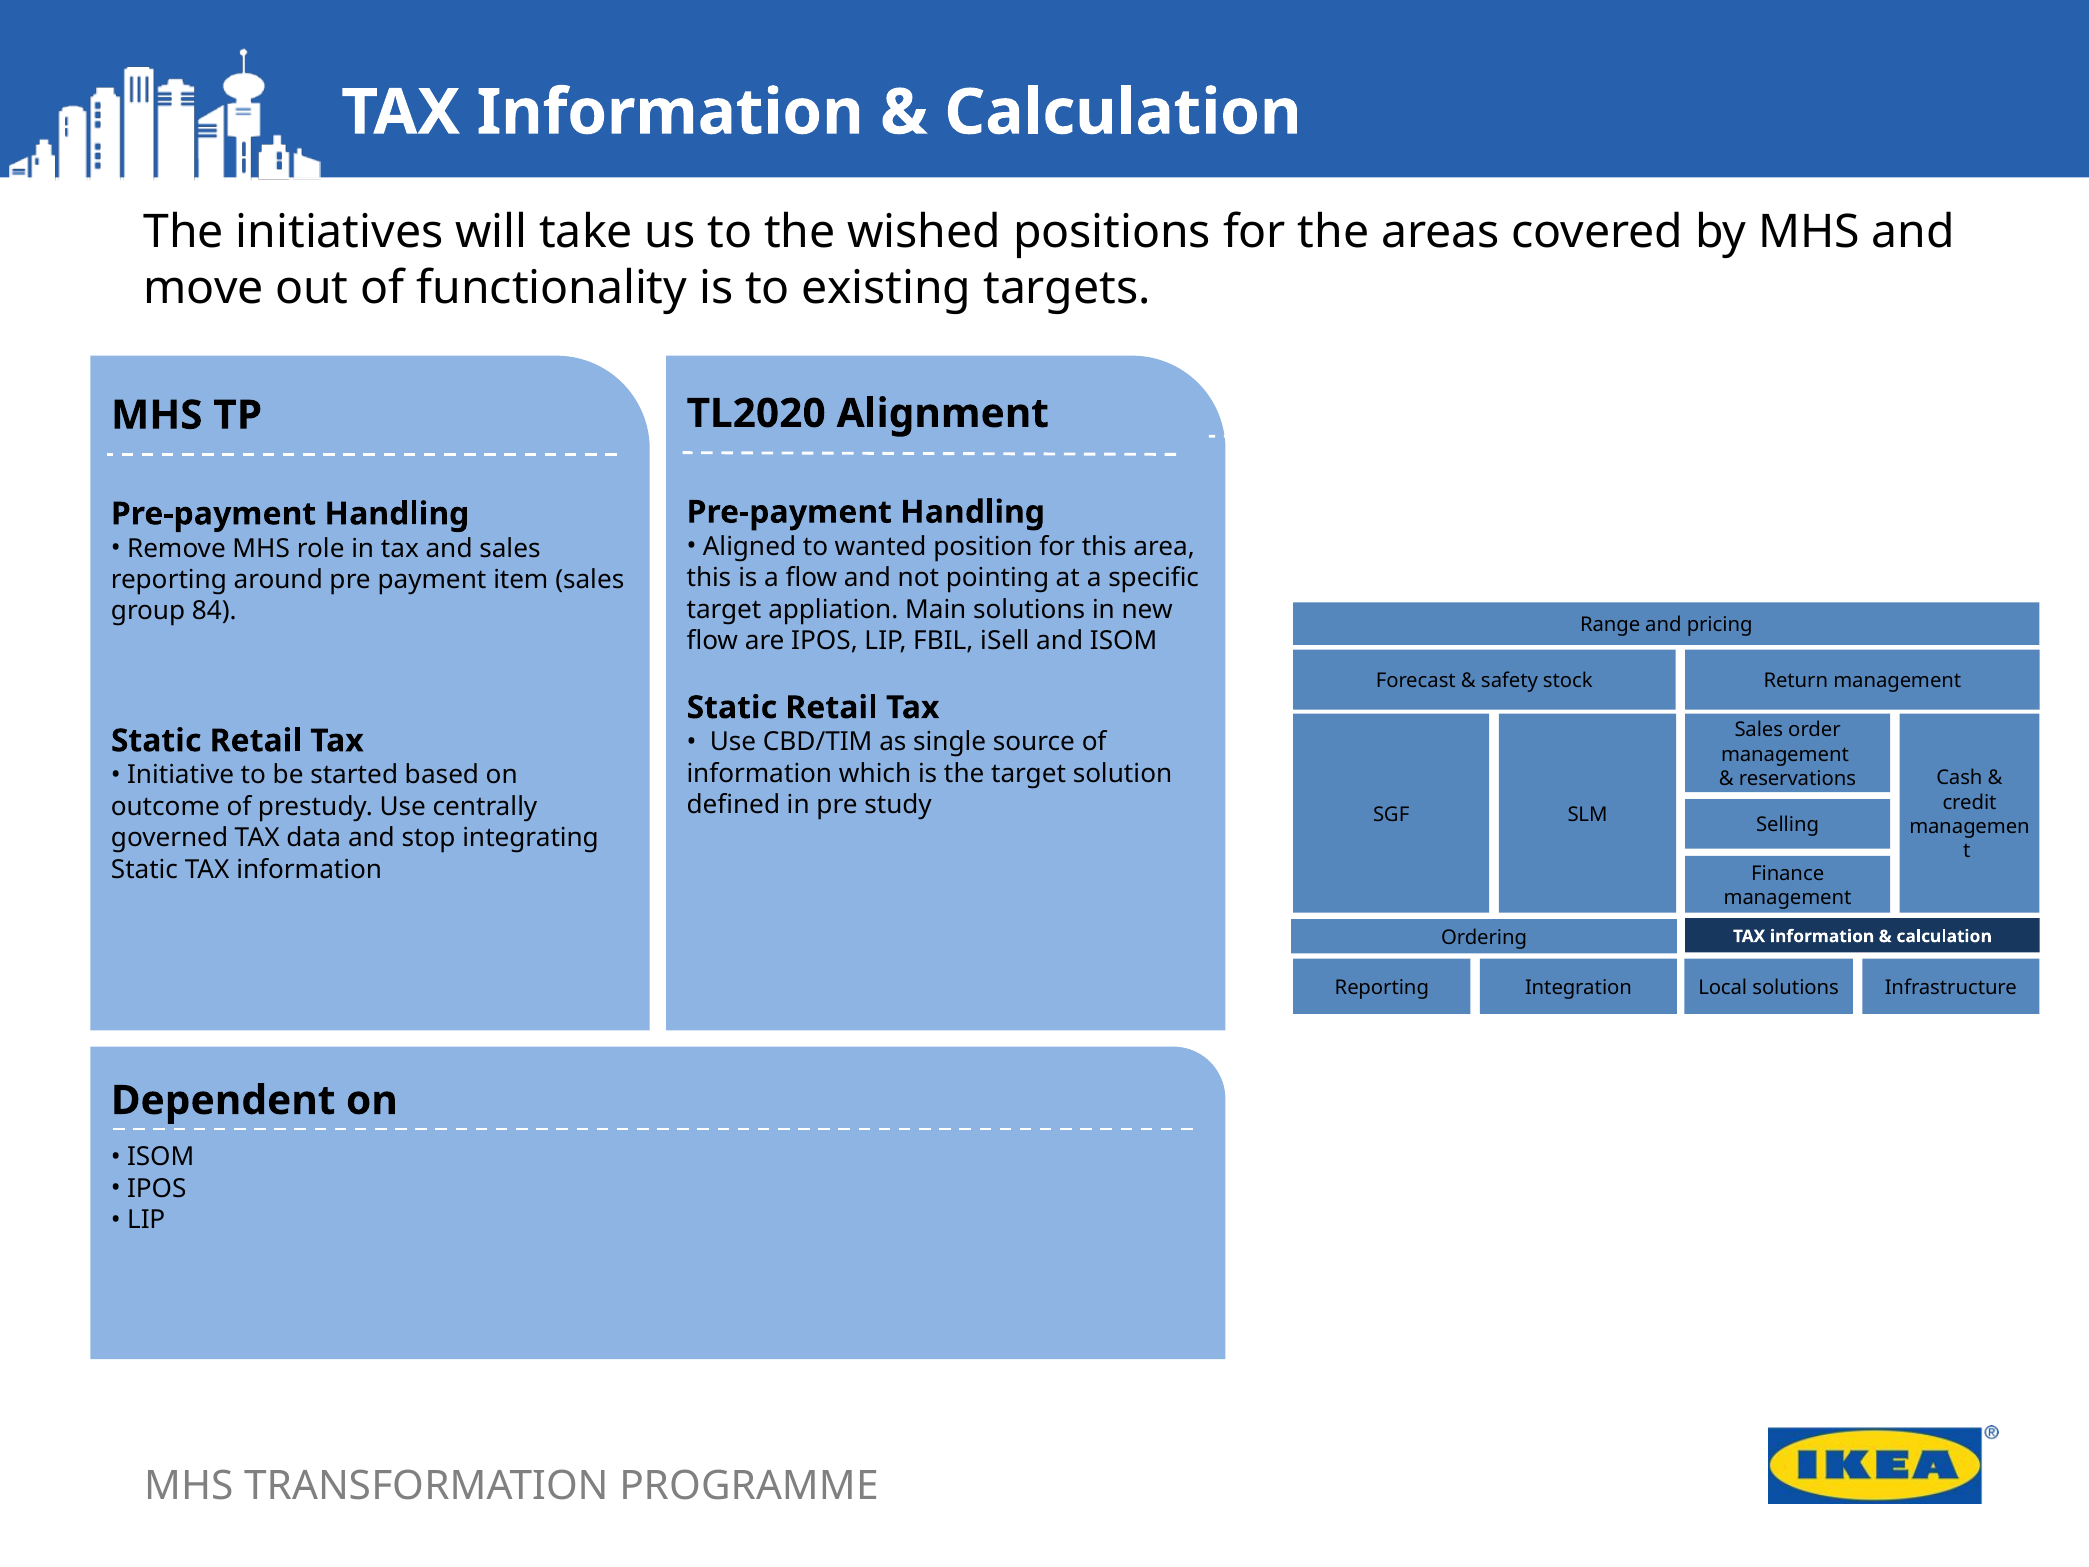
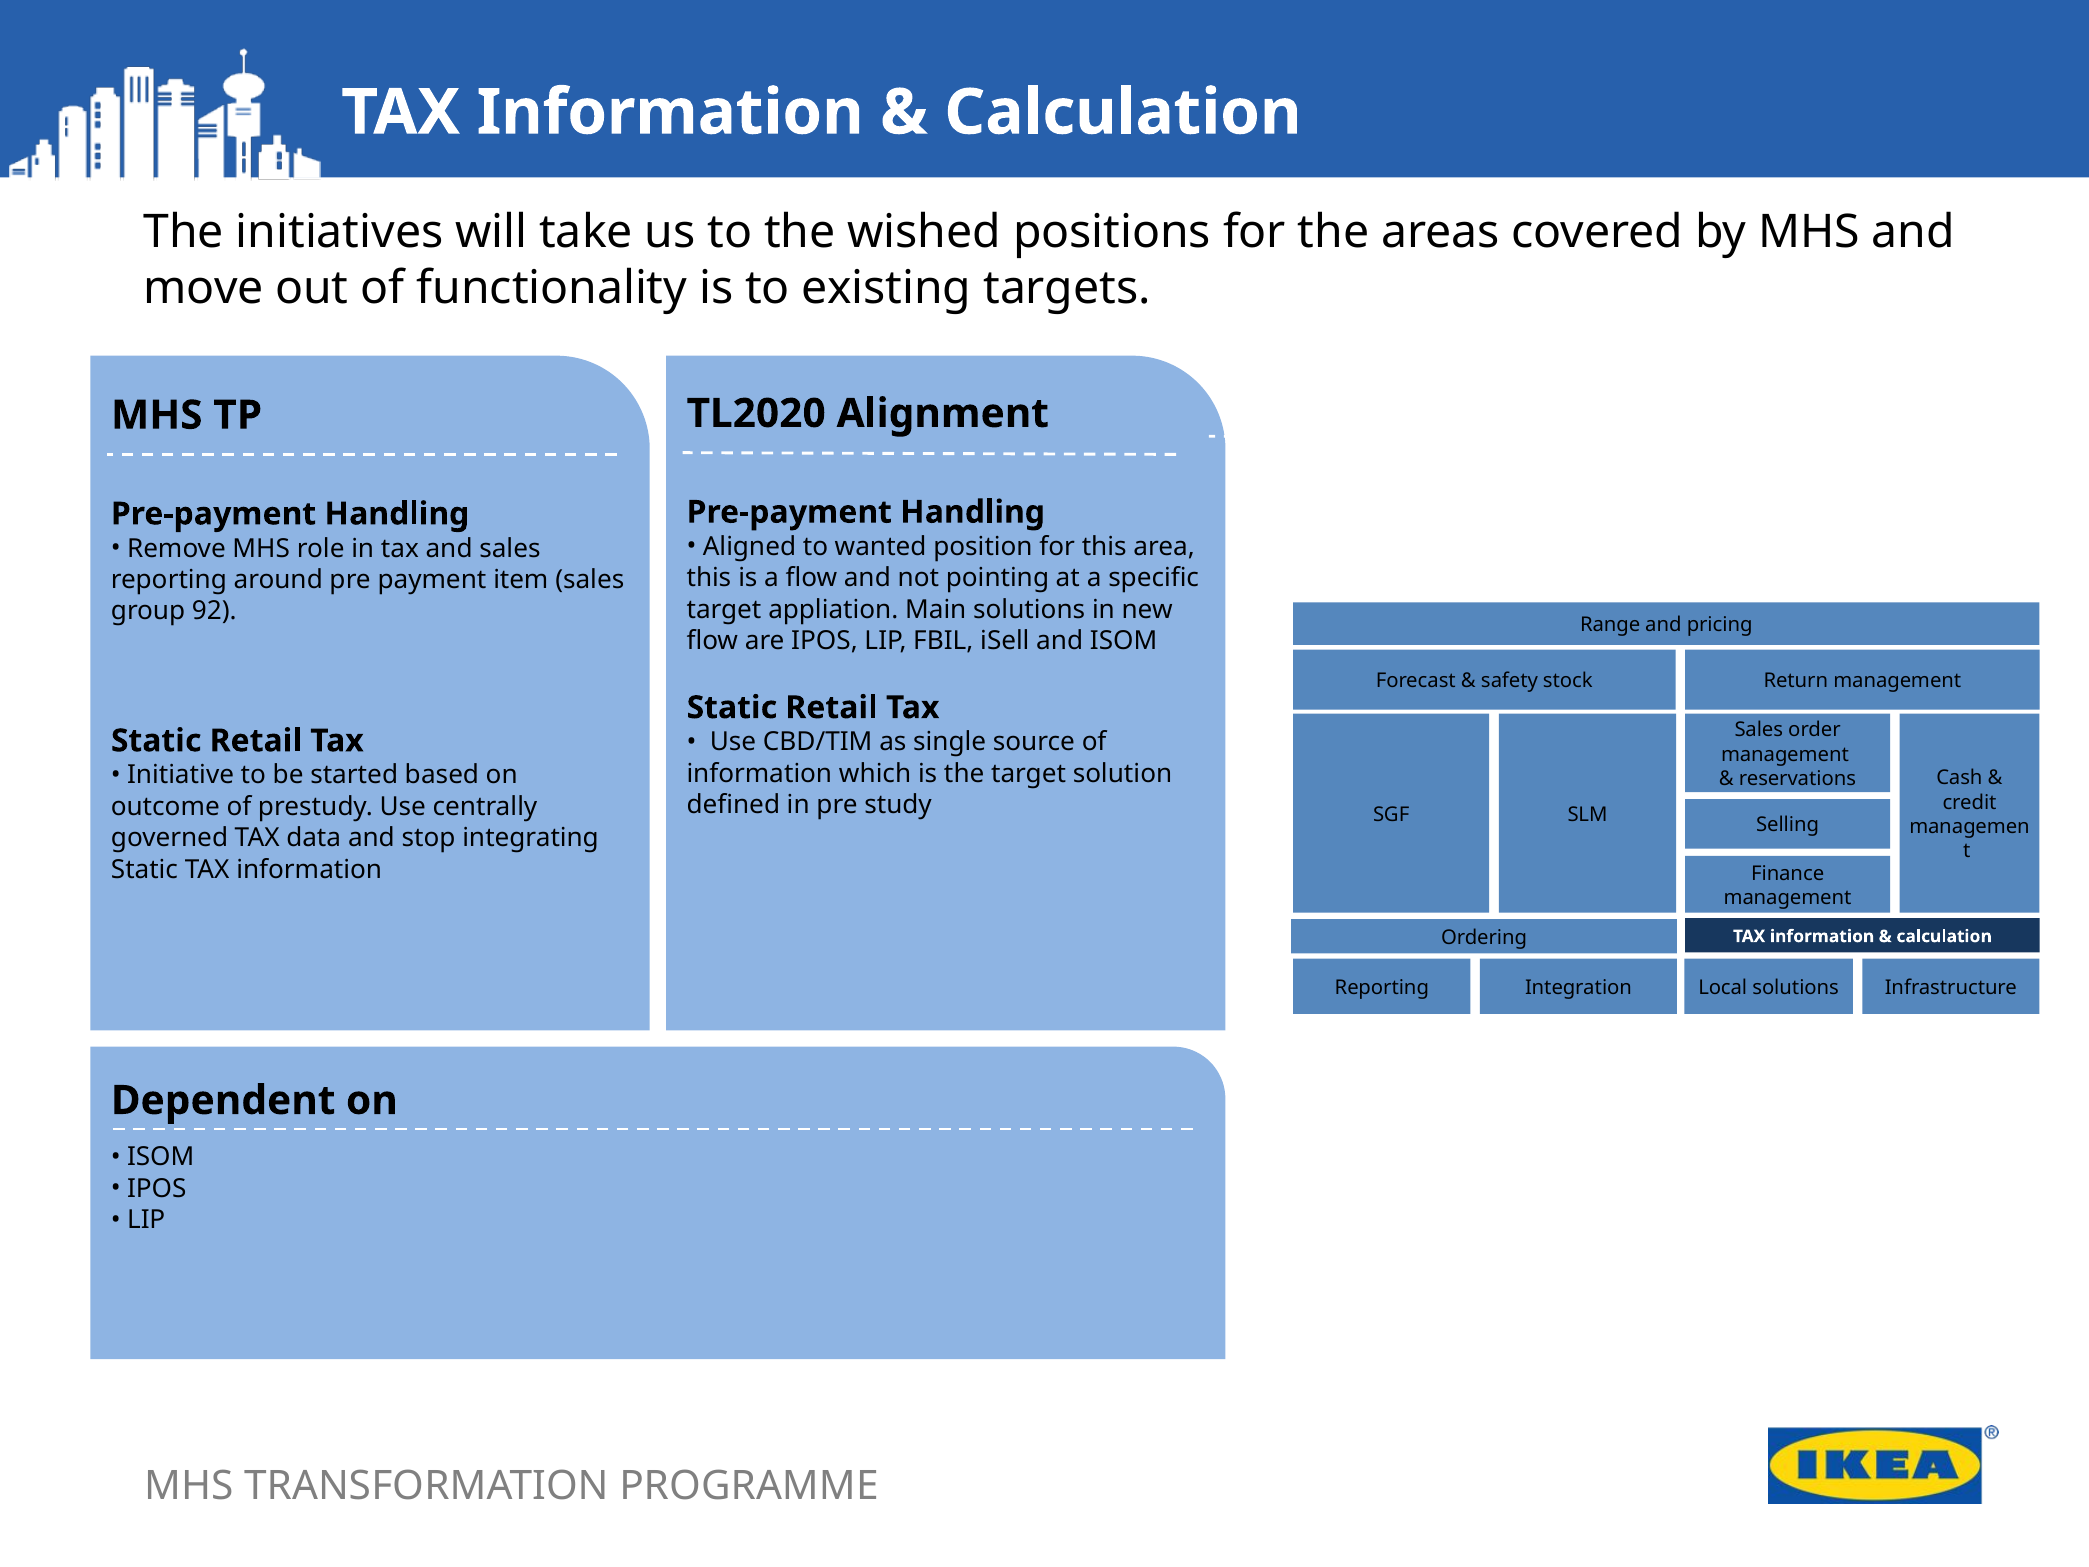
84: 84 -> 92
